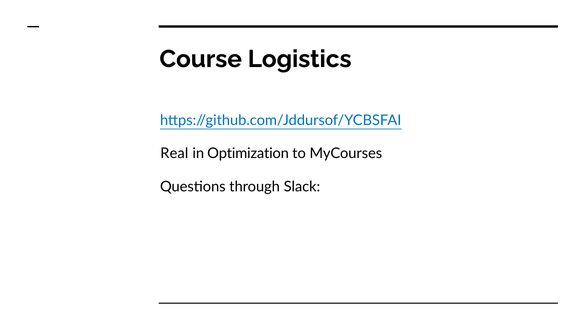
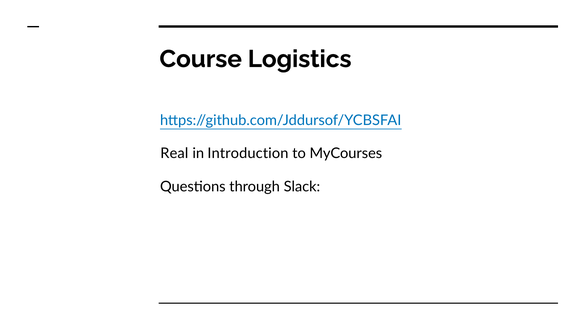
Optimization: Optimization -> Introduction
